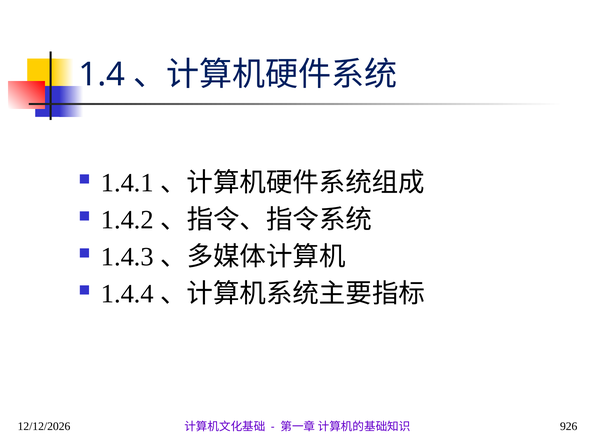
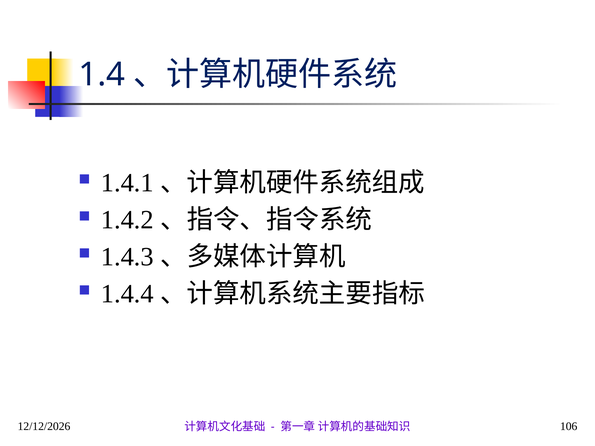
926: 926 -> 106
